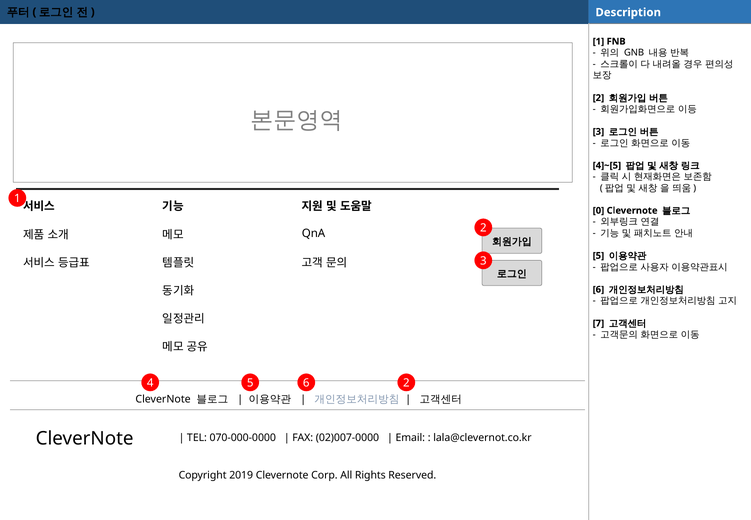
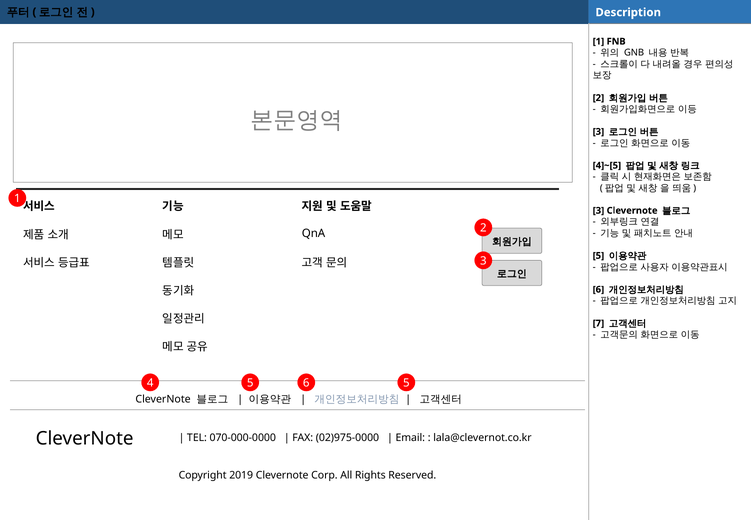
0 at (598, 211): 0 -> 3
6 2: 2 -> 5
02)007-0000: 02)007-0000 -> 02)975-0000
